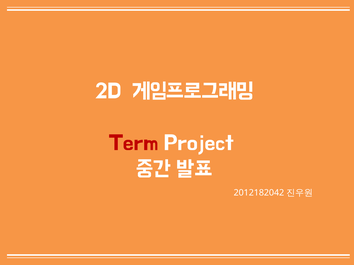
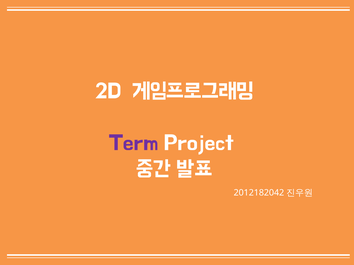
Term colour: red -> purple
